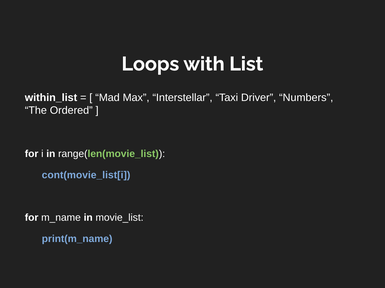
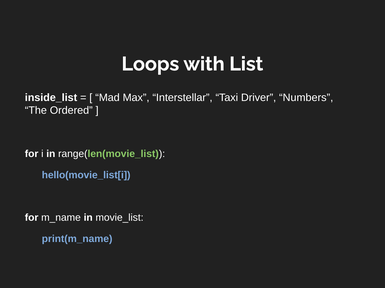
within_list: within_list -> inside_list
cont(movie_list[i: cont(movie_list[i -> hello(movie_list[i
